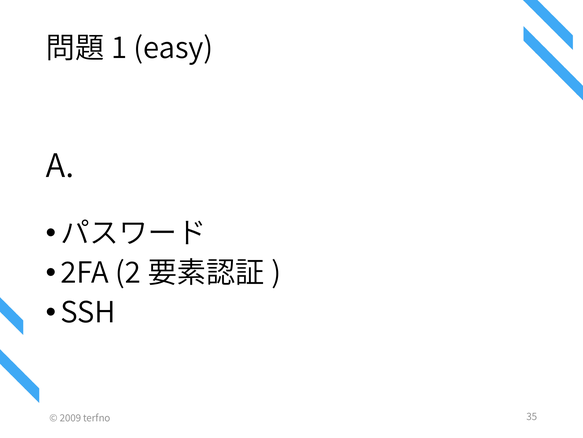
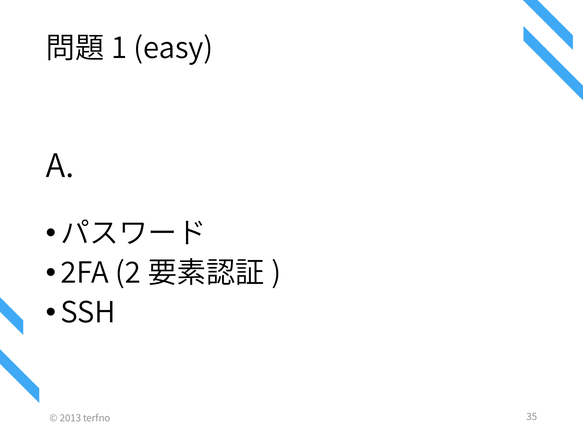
2009: 2009 -> 2013
